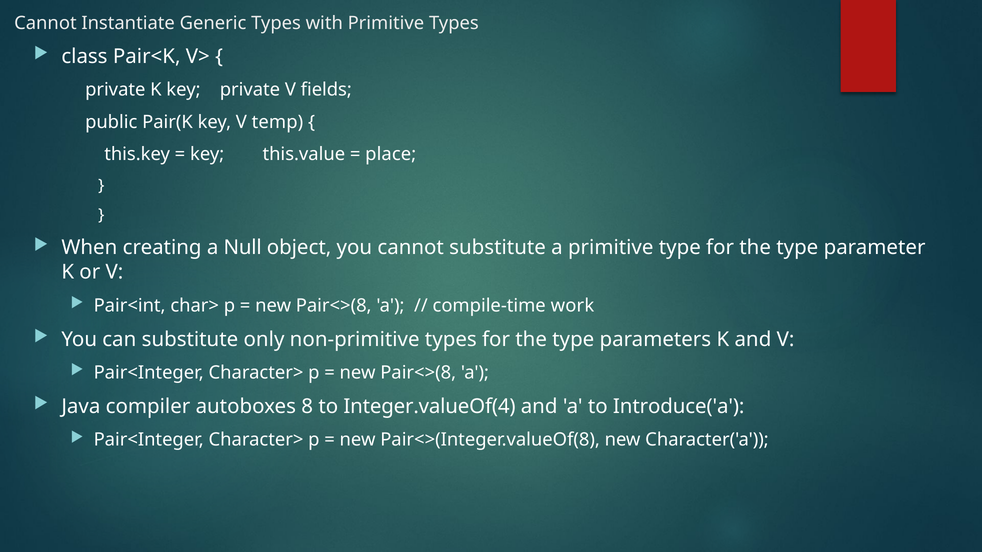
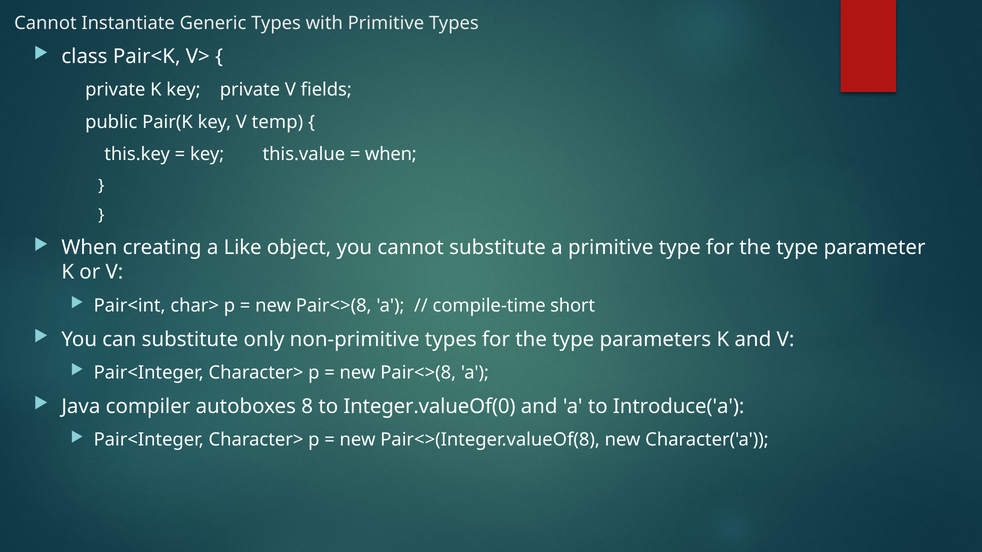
place at (391, 154): place -> when
Null: Null -> Like
work: work -> short
Integer.valueOf(4: Integer.valueOf(4 -> Integer.valueOf(0
